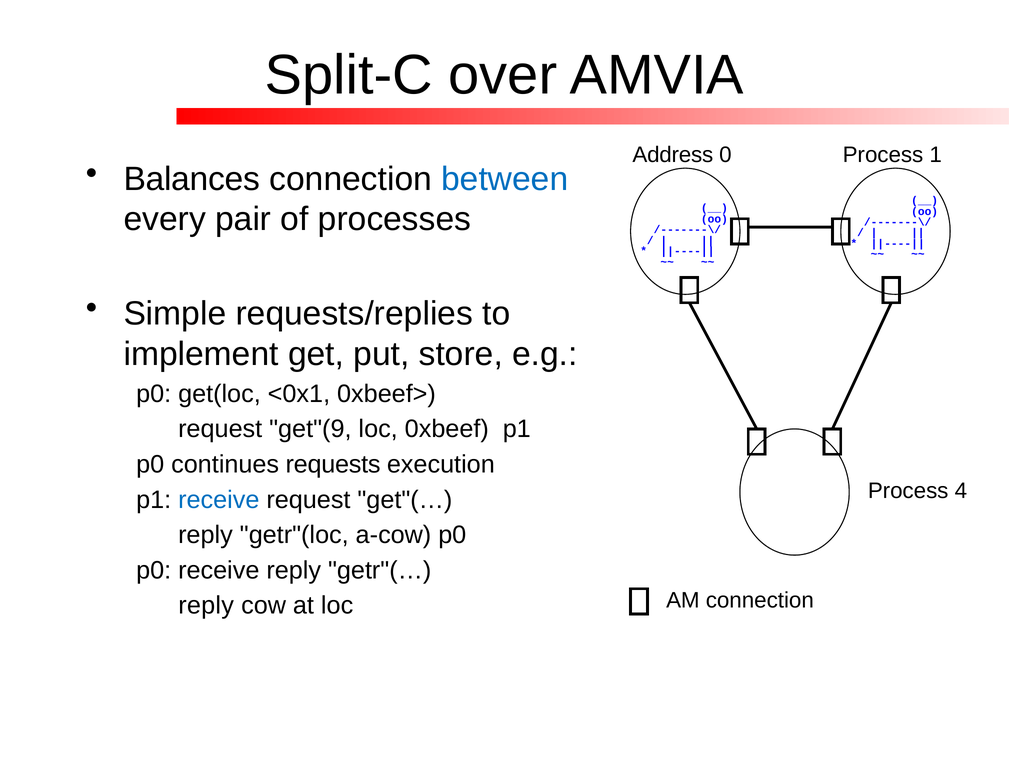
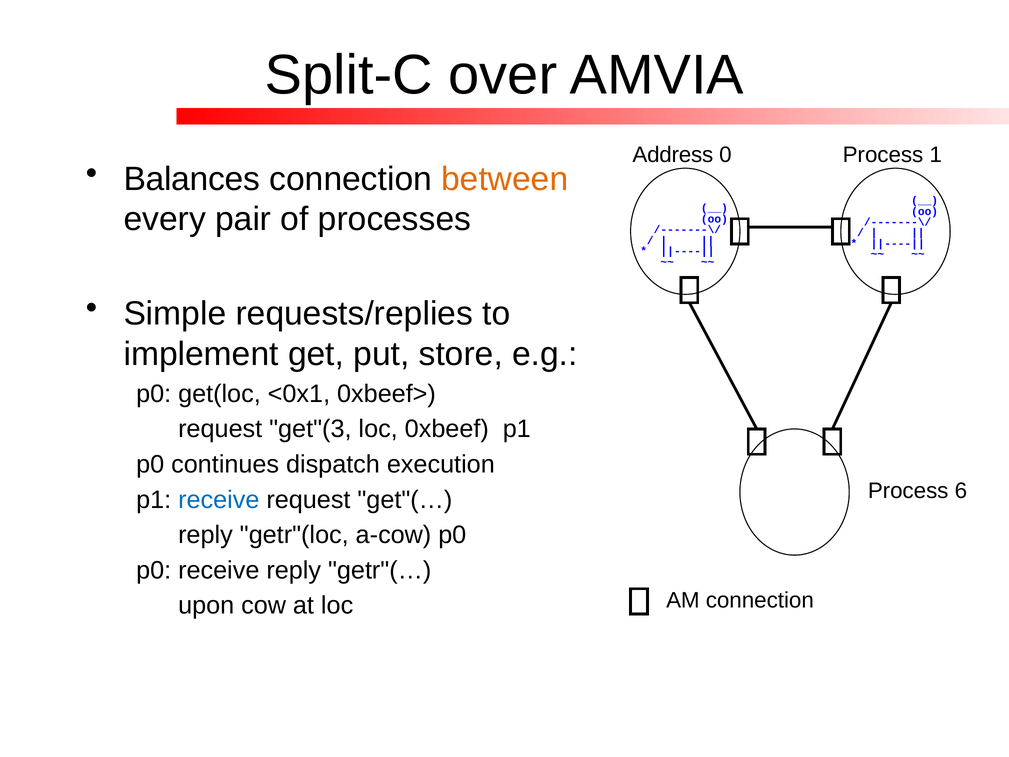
between colour: blue -> orange
get"(9: get"(9 -> get"(3
requests: requests -> dispatch
4: 4 -> 6
reply at (206, 605): reply -> upon
